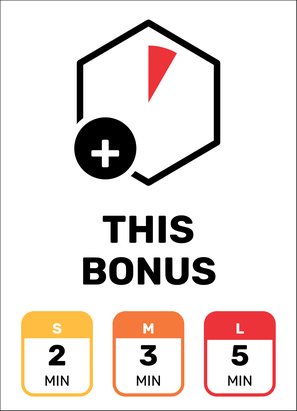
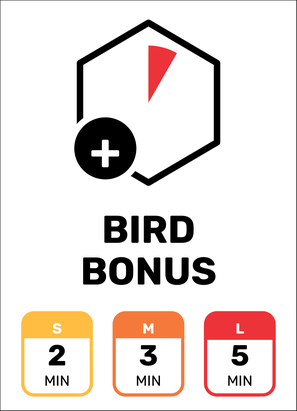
THIS: THIS -> BIRD
